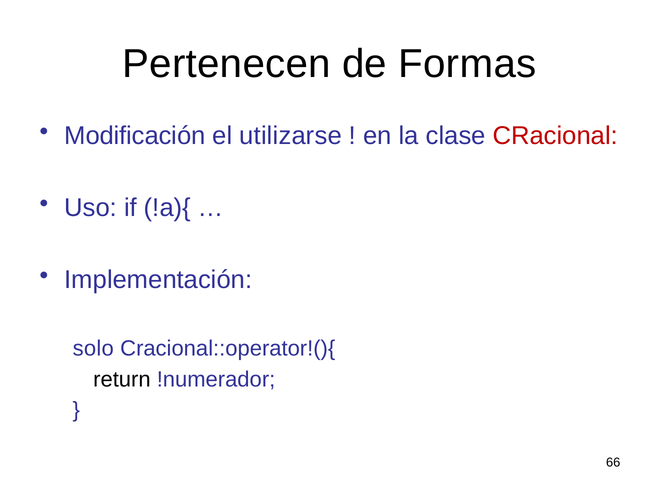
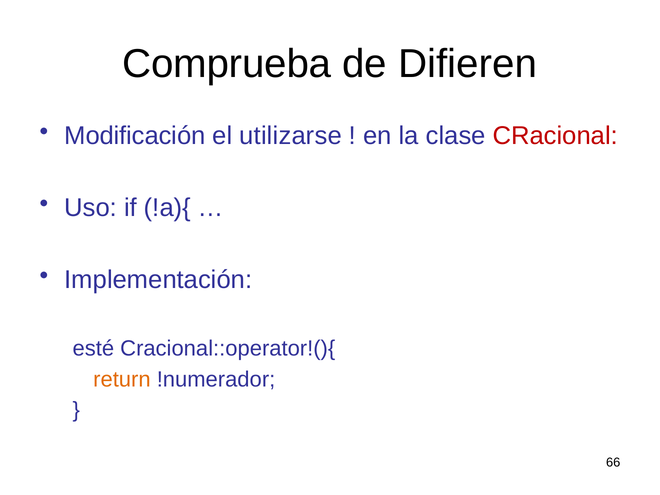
Pertenecen: Pertenecen -> Comprueba
Formas: Formas -> Difieren
solo: solo -> esté
return colour: black -> orange
